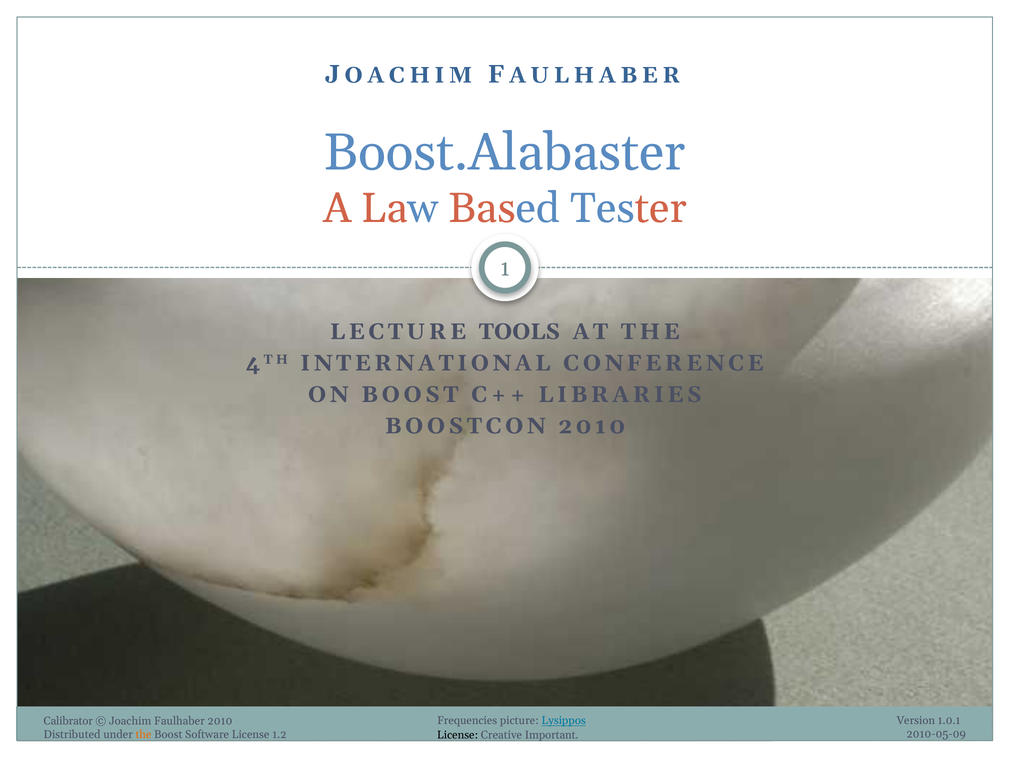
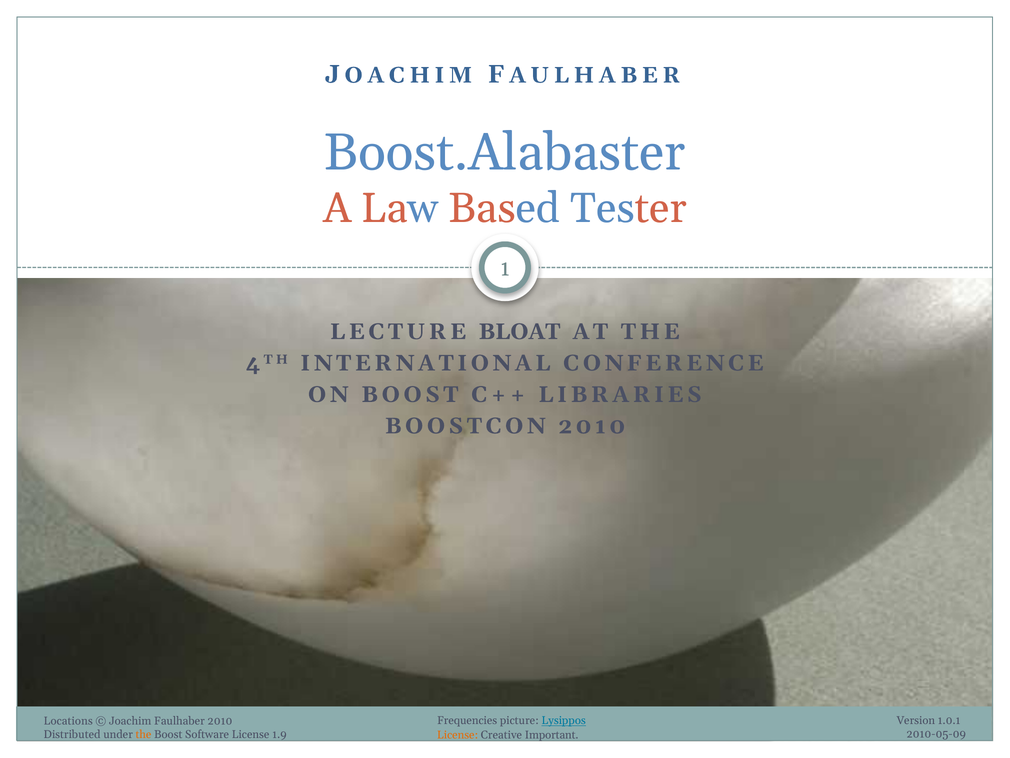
TOOLS: TOOLS -> BLOAT
Calibrator: Calibrator -> Locations
1.2: 1.2 -> 1.9
License at (458, 735) colour: black -> orange
